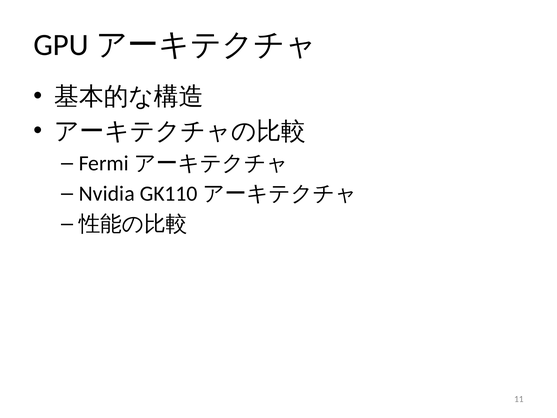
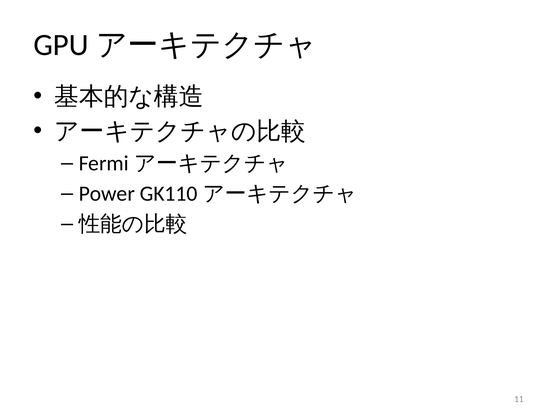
Nvidia: Nvidia -> Power
